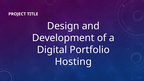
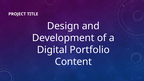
Hosting: Hosting -> Content
